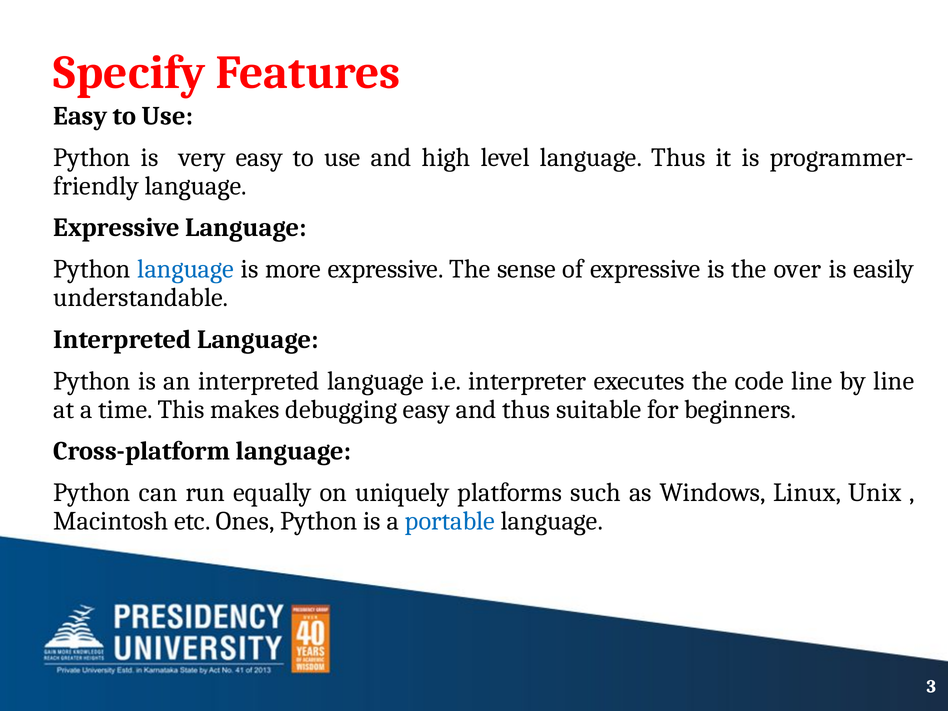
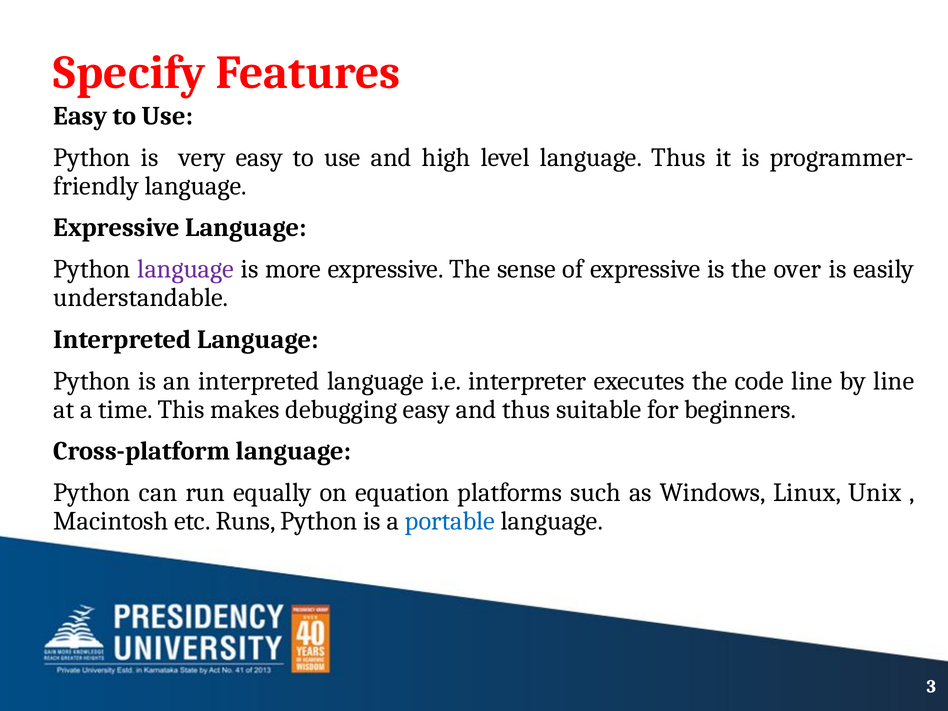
language at (186, 269) colour: blue -> purple
uniquely: uniquely -> equation
Ones: Ones -> Runs
